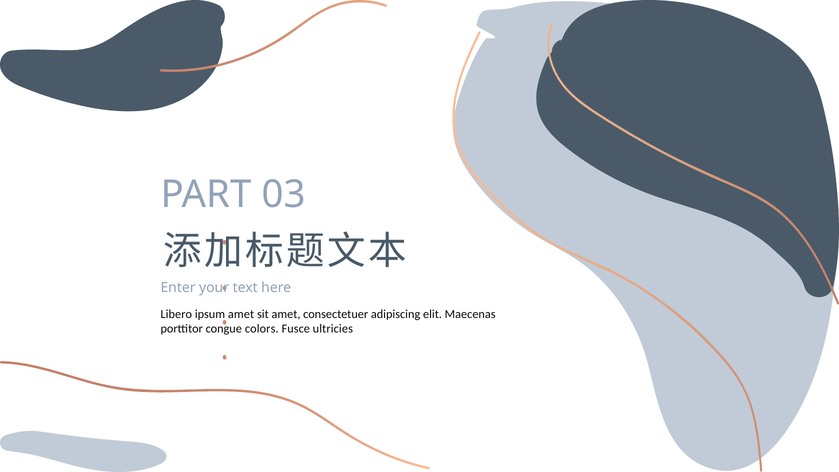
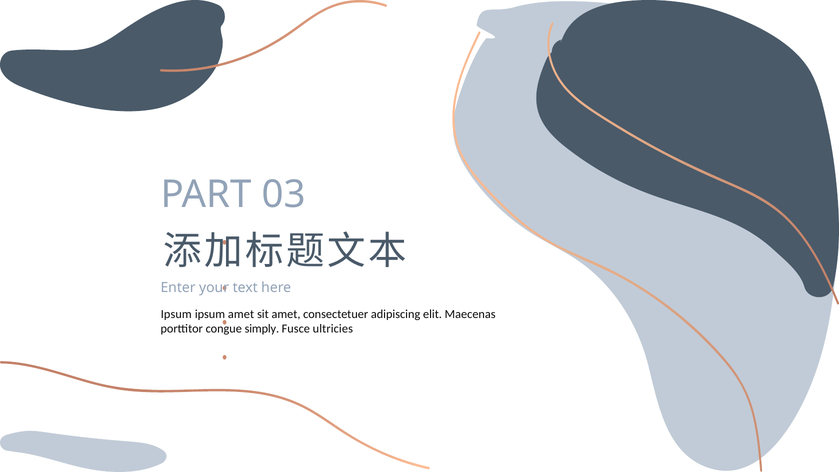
Libero at (176, 314): Libero -> Ipsum
colors: colors -> simply
